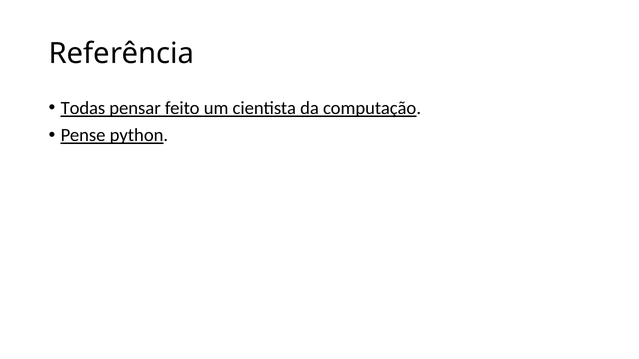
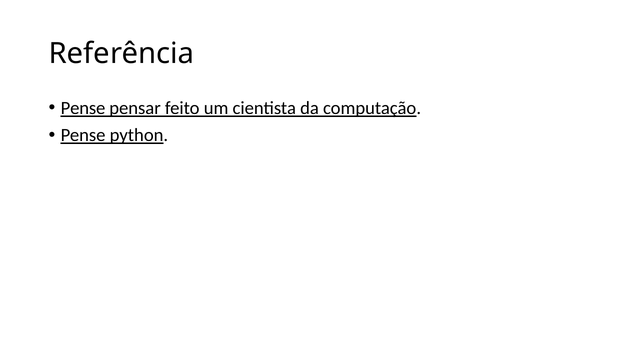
Todas at (83, 108): Todas -> Pense
